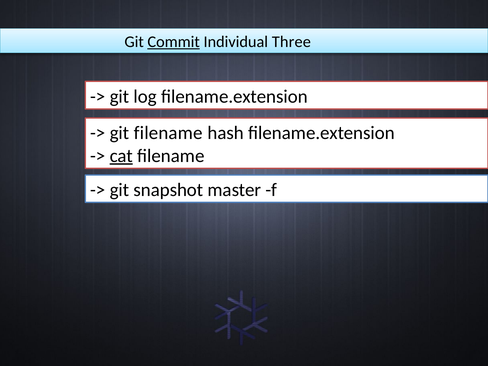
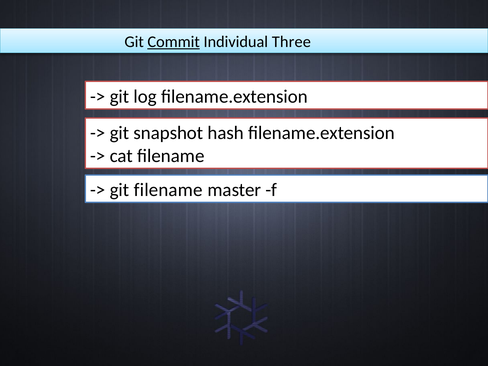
git filename: filename -> snapshot
cat underline: present -> none
git snapshot: snapshot -> filename
